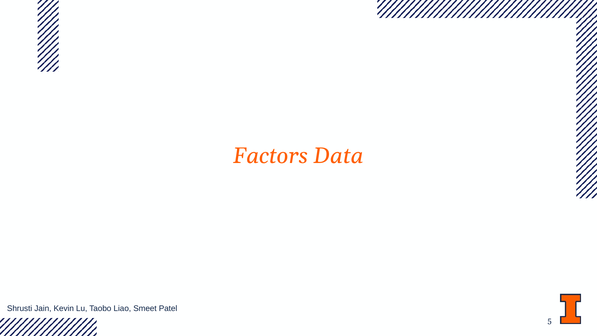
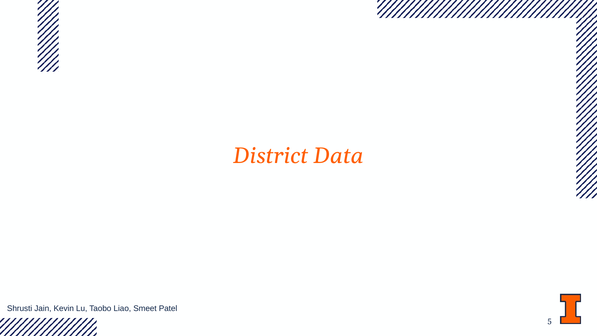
Factors: Factors -> District
